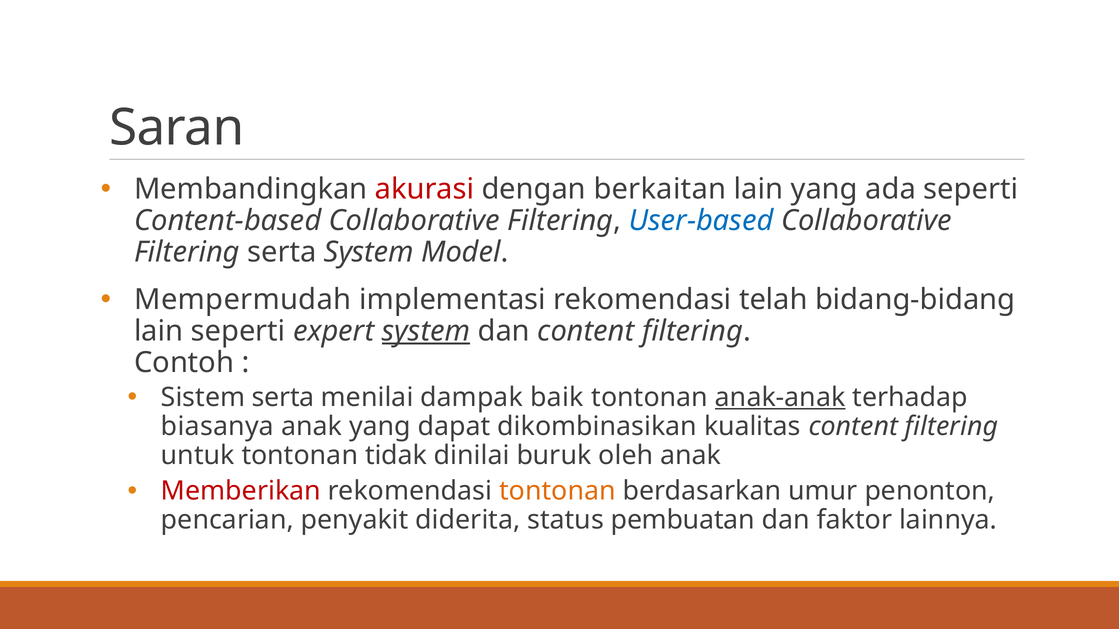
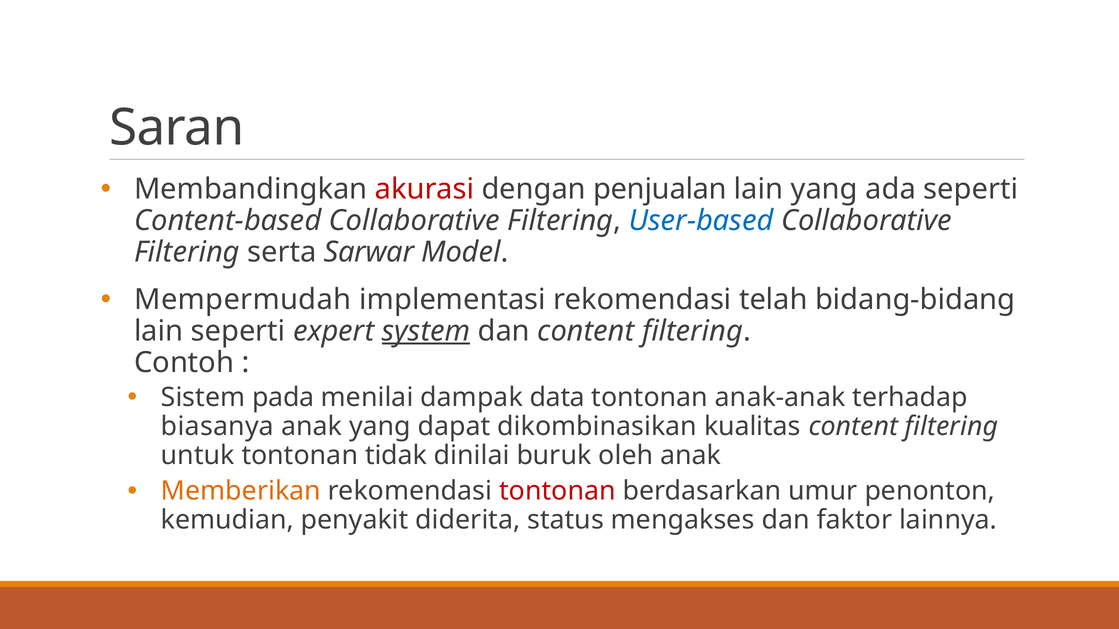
berkaitan: berkaitan -> penjualan
serta System: System -> Sarwar
Sistem serta: serta -> pada
baik: baik -> data
anak-anak underline: present -> none
Memberikan colour: red -> orange
tontonan at (557, 491) colour: orange -> red
pencarian: pencarian -> kemudian
pembuatan: pembuatan -> mengakses
